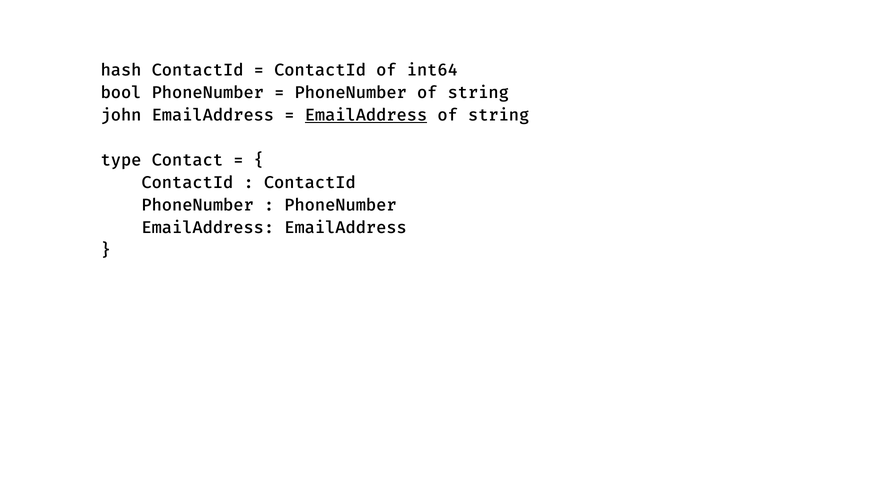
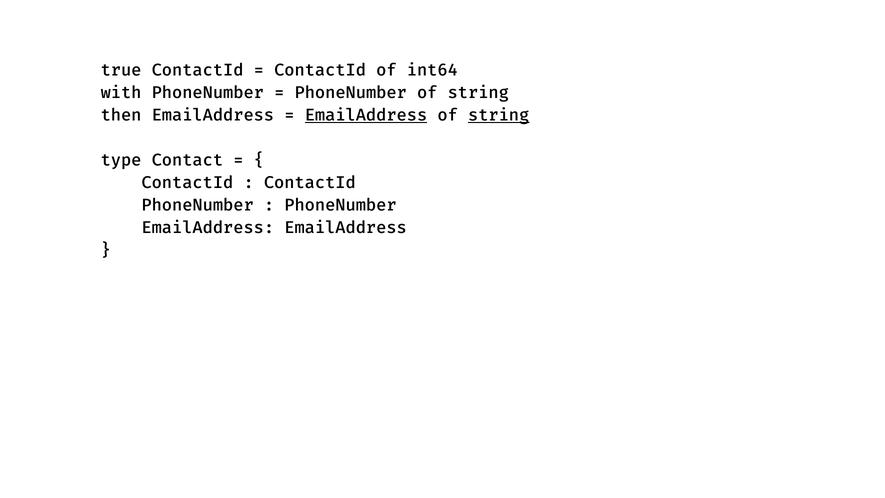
hash: hash -> true
bool: bool -> with
john: john -> then
string at (499, 115) underline: none -> present
